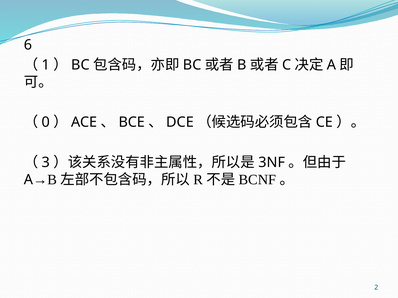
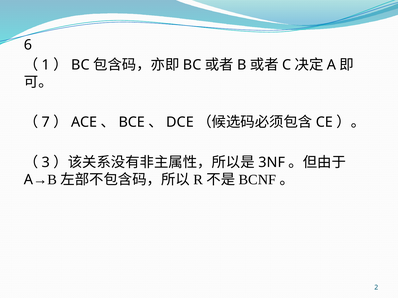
0: 0 -> 7
